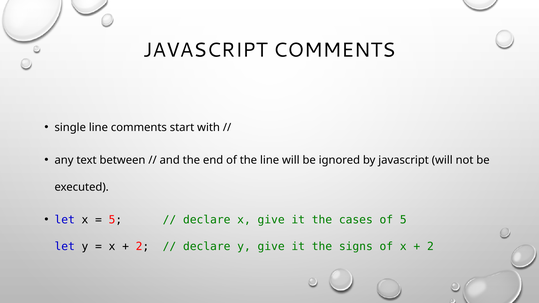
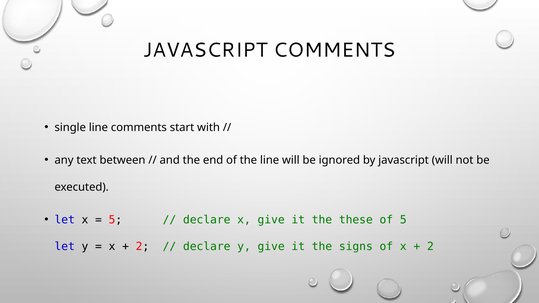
cases: cases -> these
